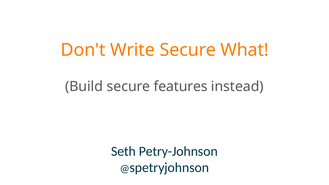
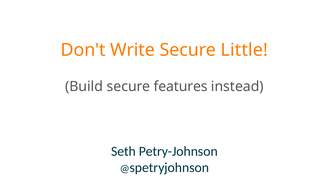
What: What -> Little
